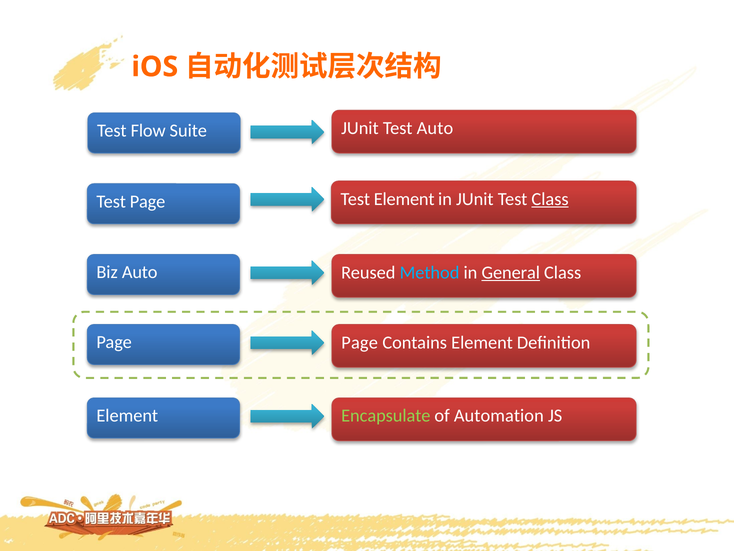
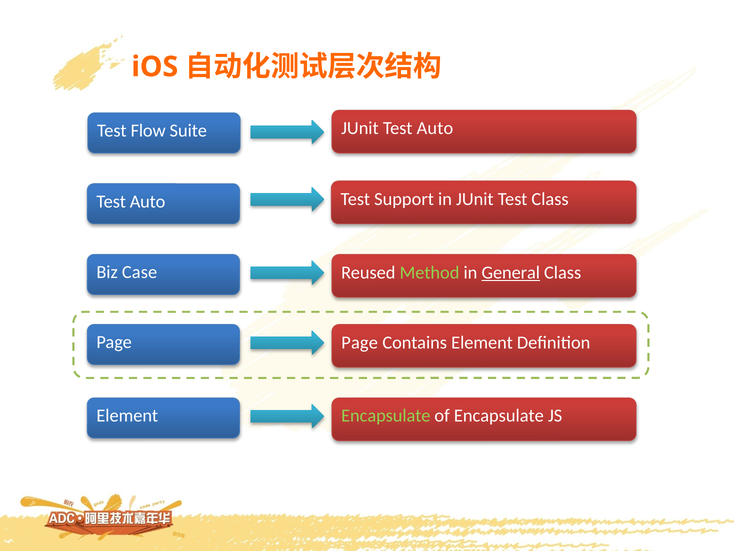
Page at (148, 201): Page -> Auto
Test Element: Element -> Support
Class at (550, 199) underline: present -> none
Biz Auto: Auto -> Case
Method colour: light blue -> light green
of Automation: Automation -> Encapsulate
